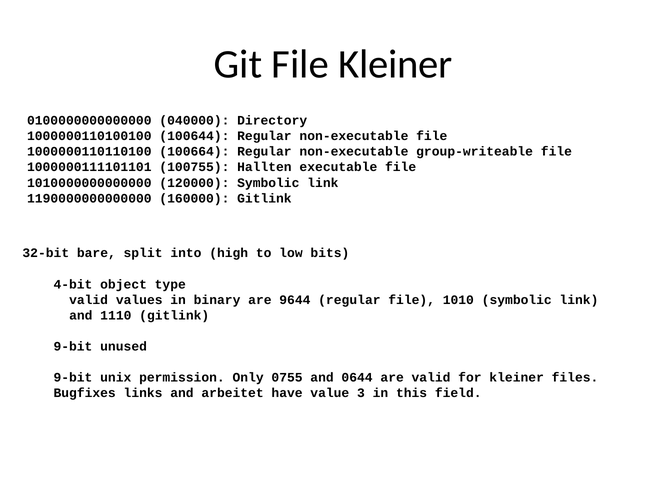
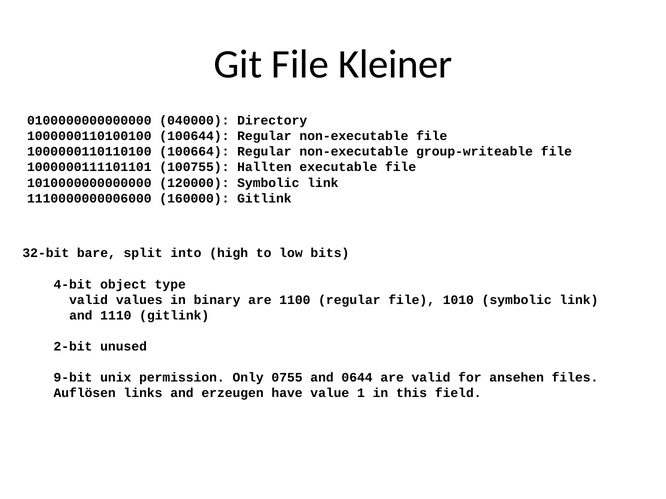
1190000000000000: 1190000000000000 -> 1110000000006000
9644: 9644 -> 1100
9-bit at (73, 347): 9-bit -> 2-bit
for kleiner: kleiner -> ansehen
Bugfixes: Bugfixes -> Auflösen
arbeitet: arbeitet -> erzeugen
3: 3 -> 1
